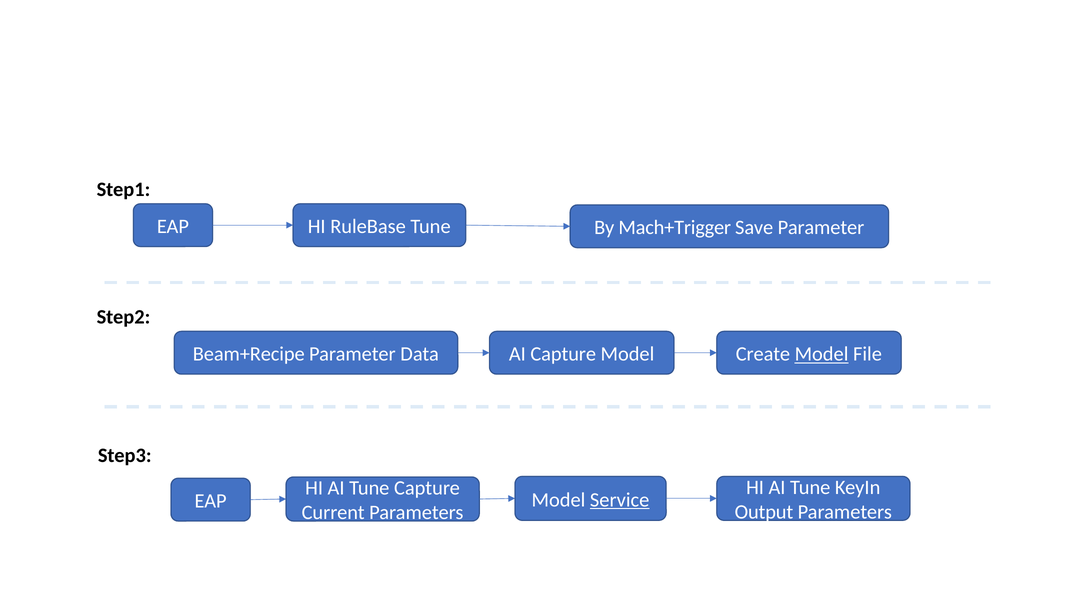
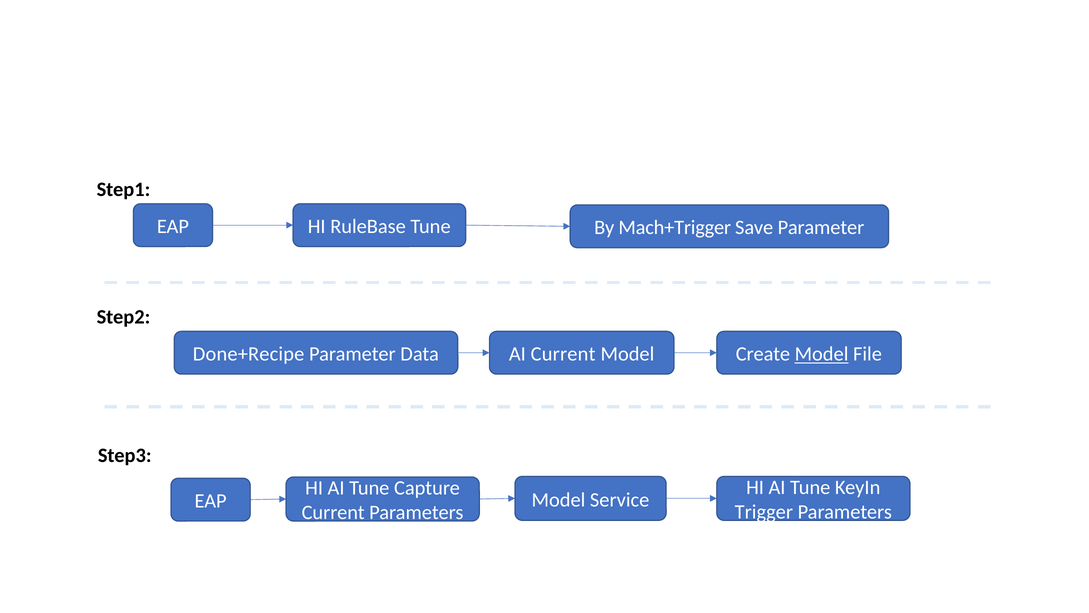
Beam+Recipe: Beam+Recipe -> Done+Recipe
AI Capture: Capture -> Current
Service underline: present -> none
Output: Output -> Trigger
